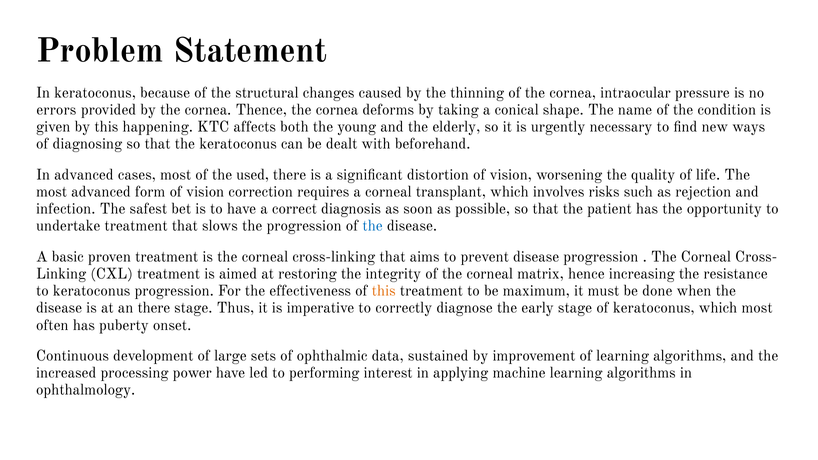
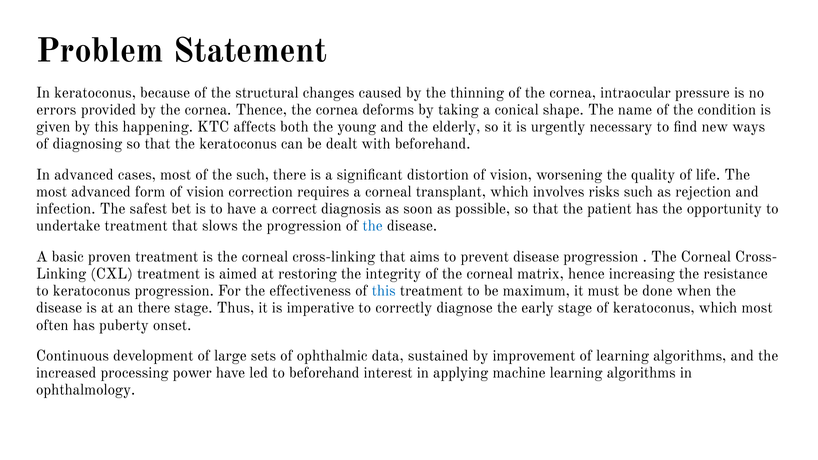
the used: used -> such
this at (384, 291) colour: orange -> blue
to performing: performing -> beforehand
